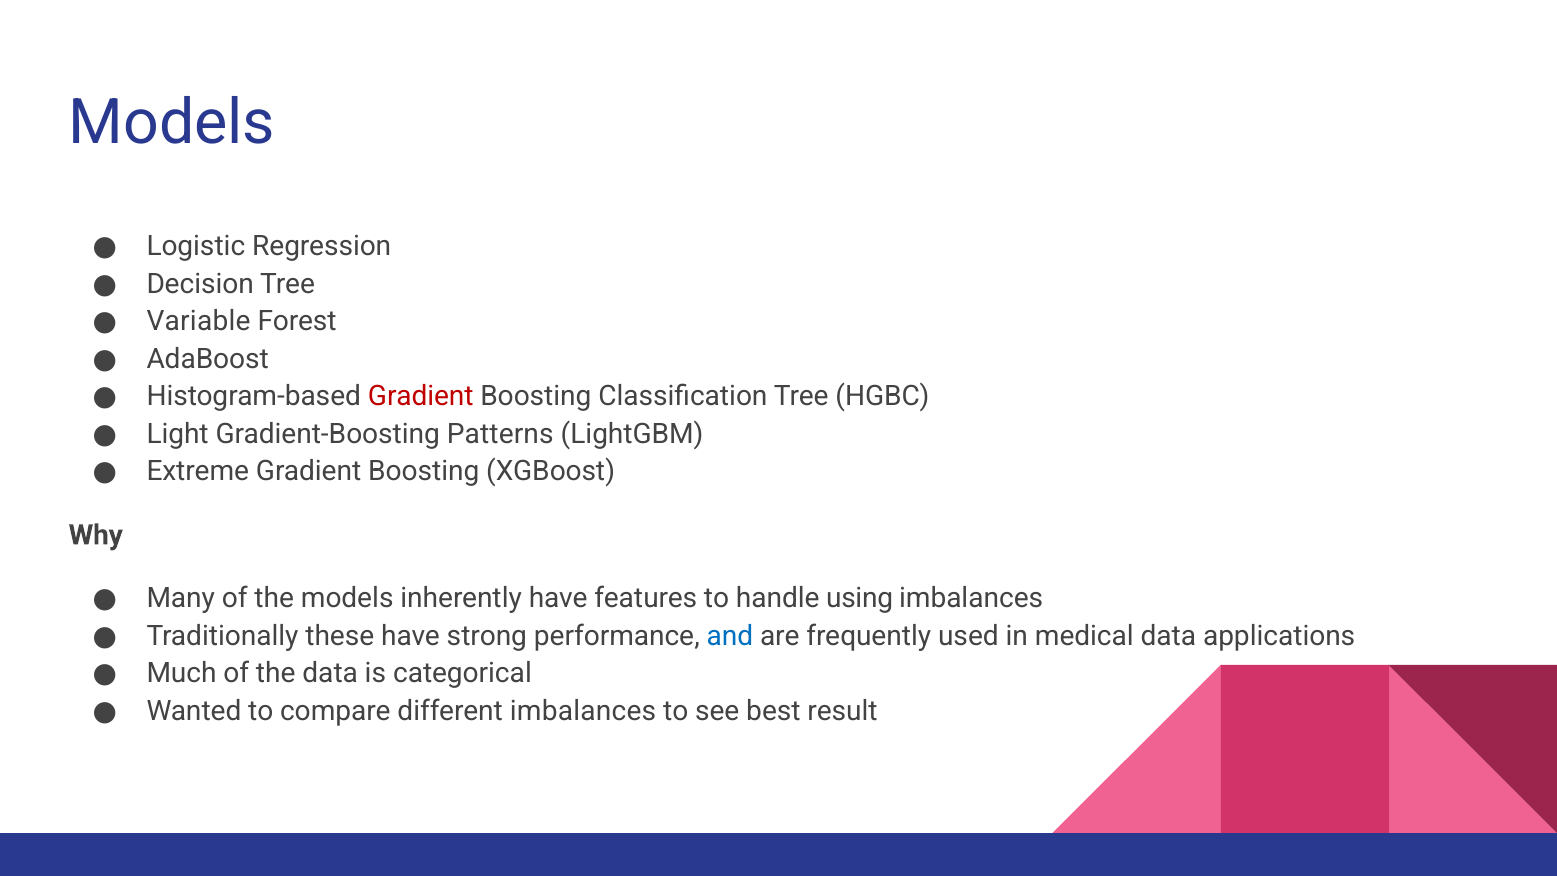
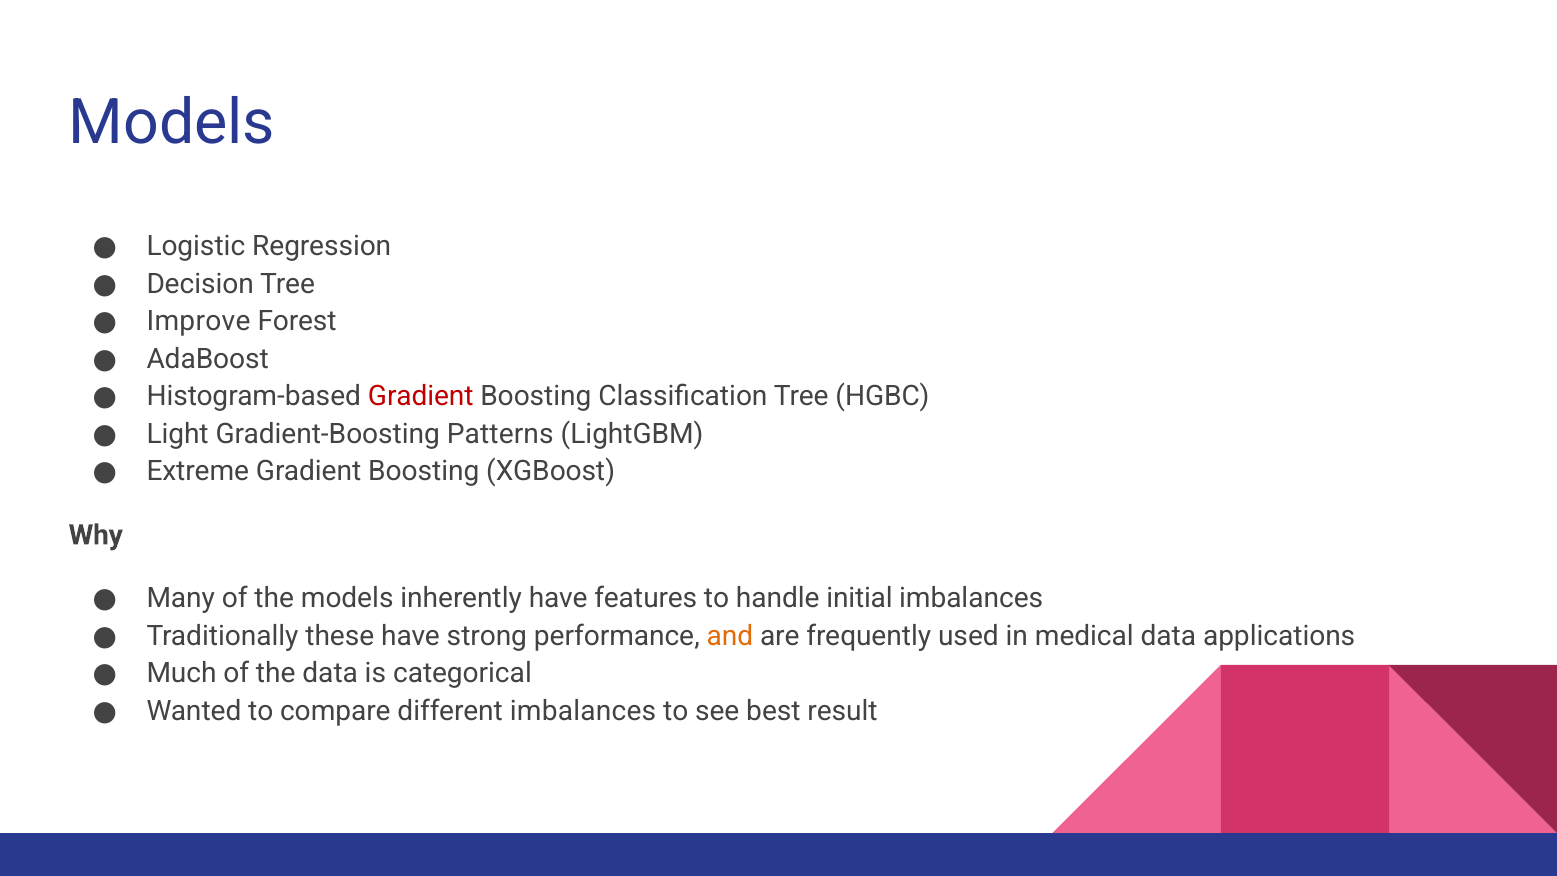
Variable: Variable -> Improve
using: using -> initial
and colour: blue -> orange
